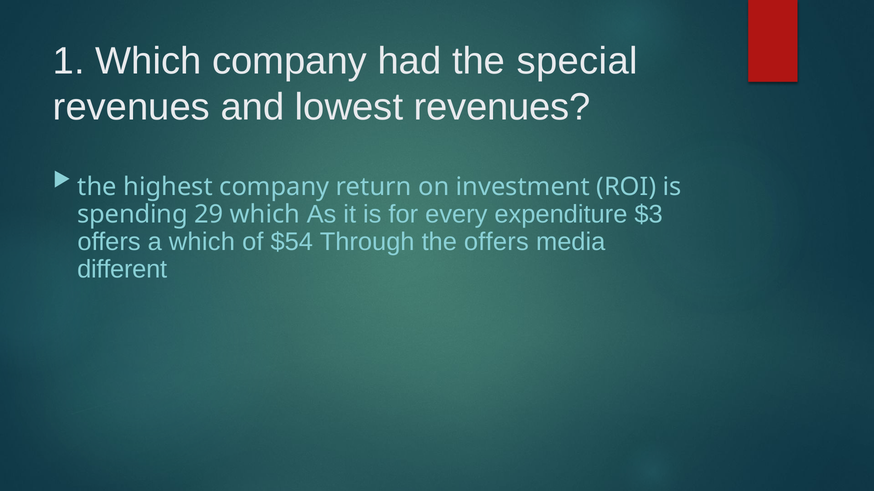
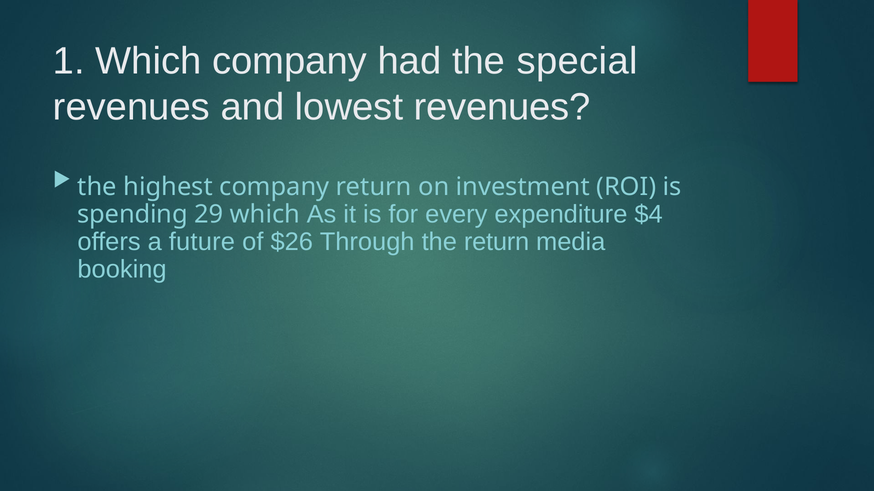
$3: $3 -> $4
a which: which -> future
$54: $54 -> $26
the offers: offers -> return
different: different -> booking
